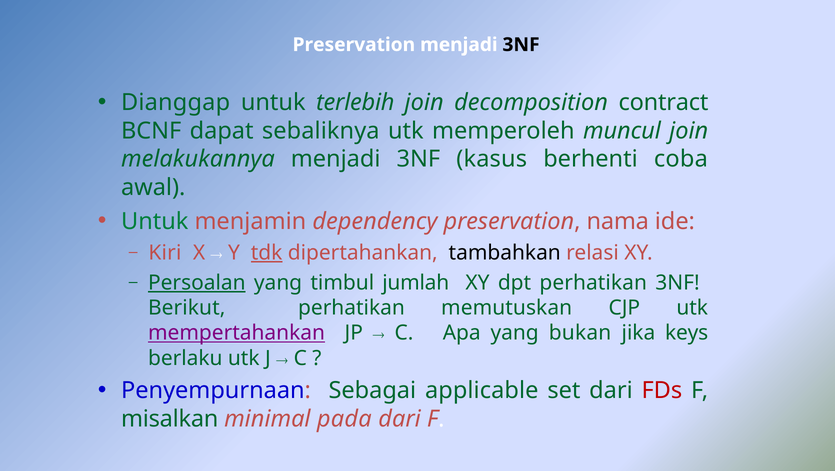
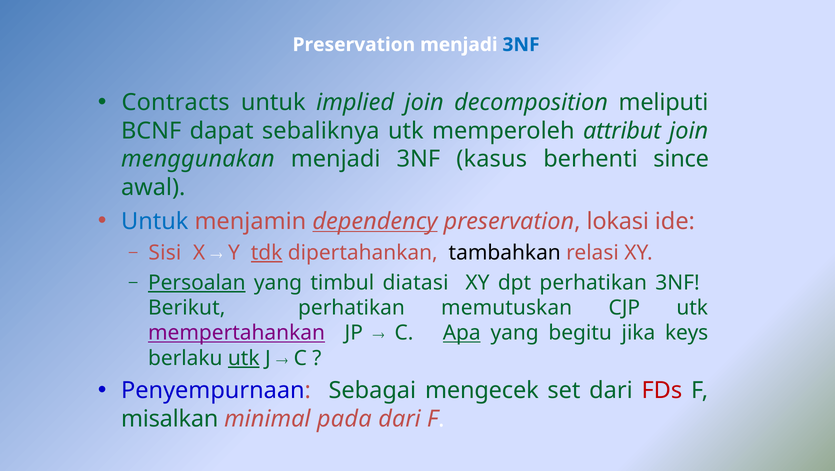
3NF at (521, 45) colour: black -> blue
Dianggap: Dianggap -> Contracts
terlebih: terlebih -> implied
contract: contract -> meliputi
muncul: muncul -> attribut
melakukannya: melakukannya -> menggunakan
coba: coba -> since
Untuk at (155, 221) colour: green -> blue
dependency underline: none -> present
nama: nama -> lokasi
Kiri: Kiri -> Sisi
jumlah: jumlah -> diatasi
Apa underline: none -> present
bukan: bukan -> begitu
utk at (244, 358) underline: none -> present
applicable: applicable -> mengecek
